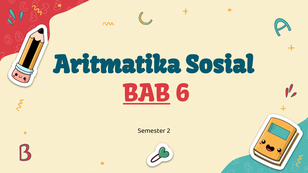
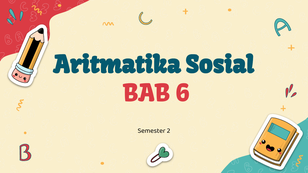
BAB underline: present -> none
